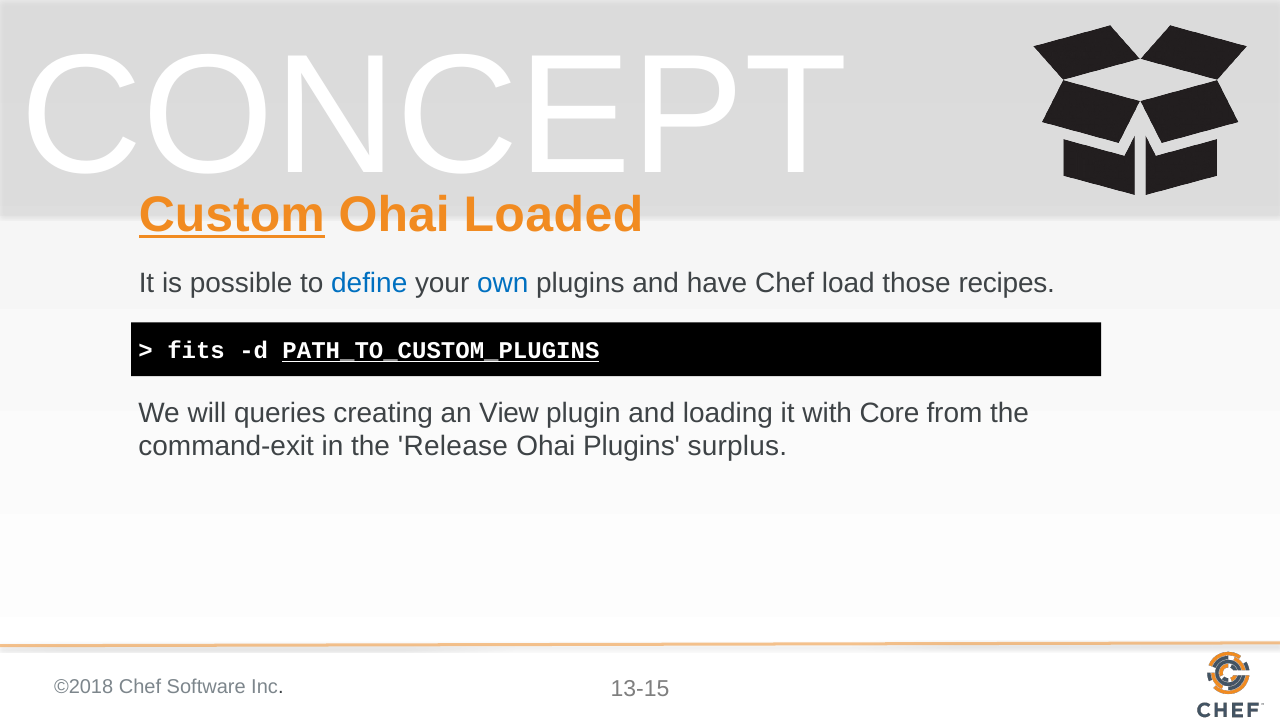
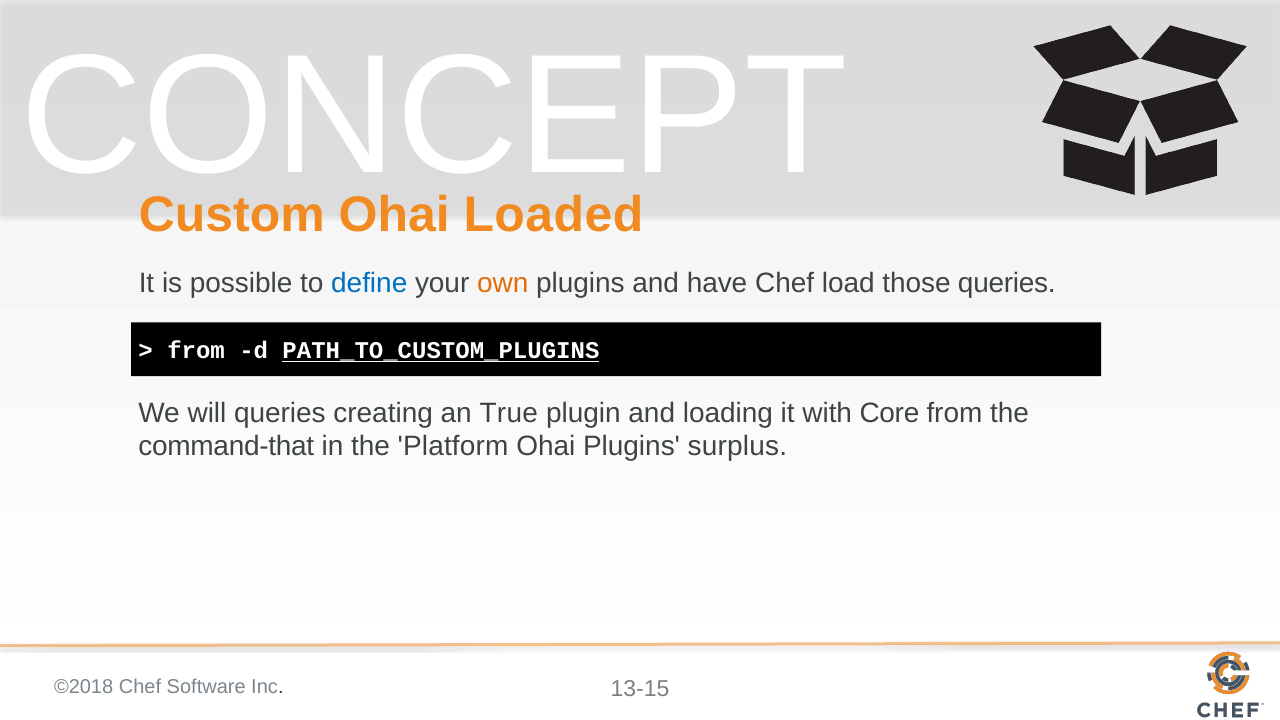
Custom underline: present -> none
own colour: blue -> orange
those recipes: recipes -> queries
fits at (196, 351): fits -> from
View: View -> True
command-exit: command-exit -> command-that
Release: Release -> Platform
